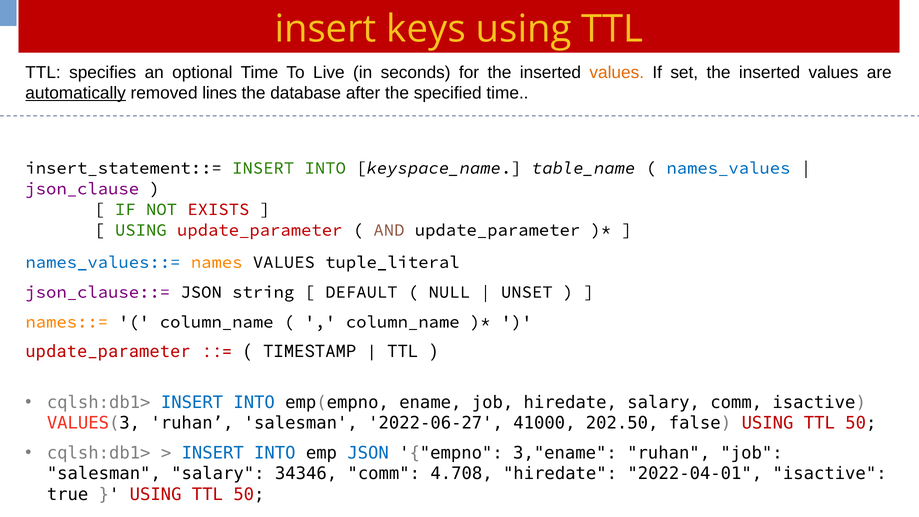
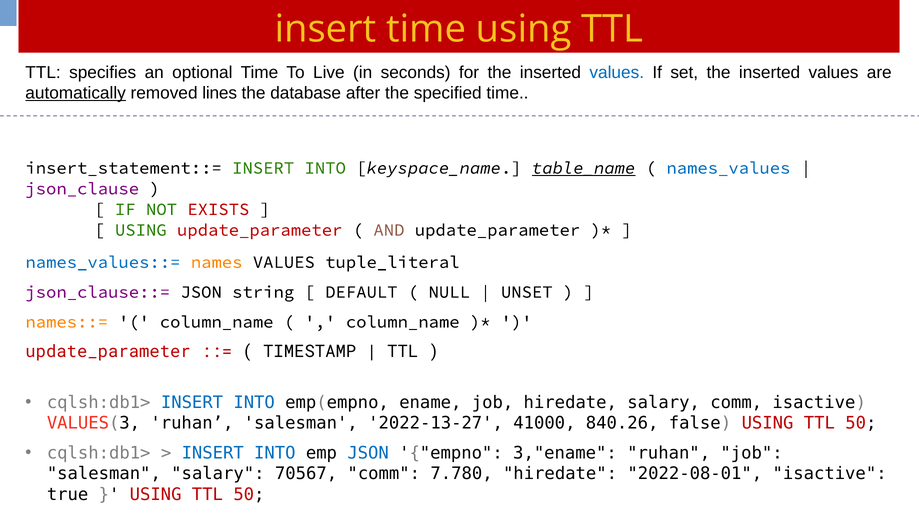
insert keys: keys -> time
values at (617, 72) colour: orange -> blue
table_name underline: none -> present
2022-06-27: 2022-06-27 -> 2022-13-27
202.50: 202.50 -> 840.26
34346: 34346 -> 70567
4.708: 4.708 -> 7.780
2022-04-01: 2022-04-01 -> 2022-08-01
